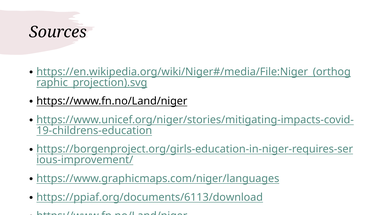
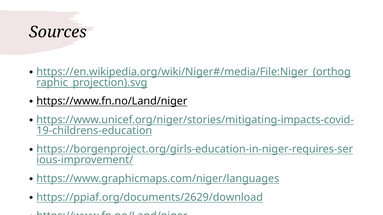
https://ppiaf.org/documents/6113/download: https://ppiaf.org/documents/6113/download -> https://ppiaf.org/documents/2629/download
